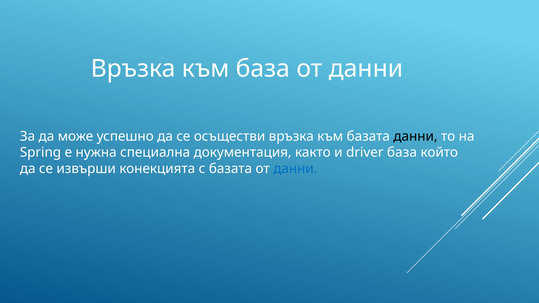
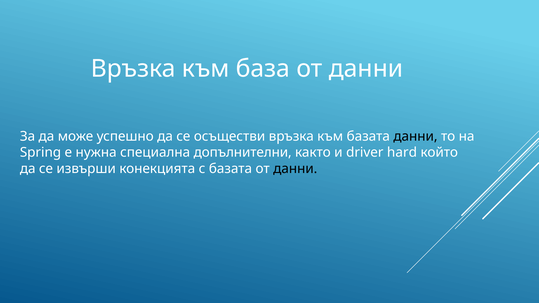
документация: документация -> допълнителни
driver база: база -> hard
данни at (295, 169) colour: blue -> black
